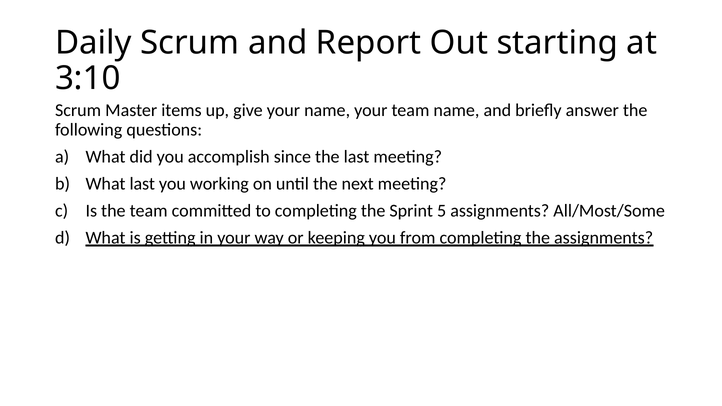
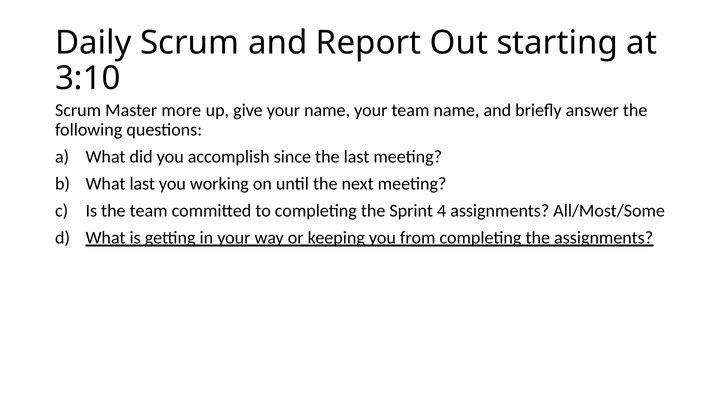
items: items -> more
5: 5 -> 4
